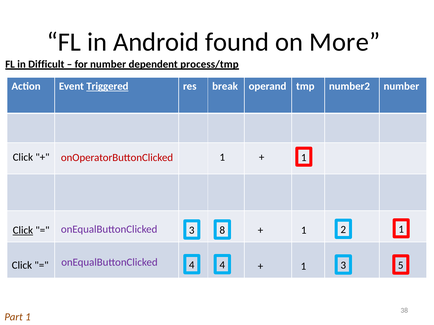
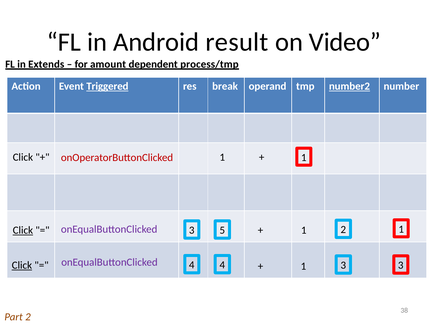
found: found -> result
More: More -> Video
Difficult: Difficult -> Extends
for number: number -> amount
number2 underline: none -> present
8: 8 -> 5
3 5: 5 -> 3
Click at (22, 266) underline: none -> present
Part 1: 1 -> 2
